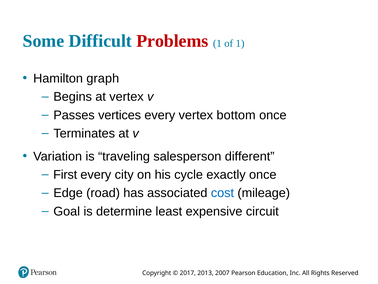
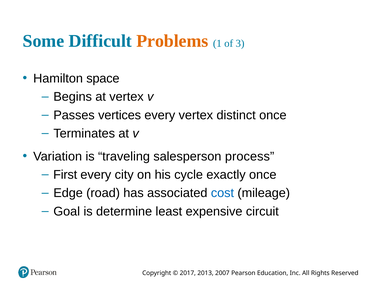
Problems colour: red -> orange
of 1: 1 -> 3
graph: graph -> space
bottom: bottom -> distinct
different: different -> process
